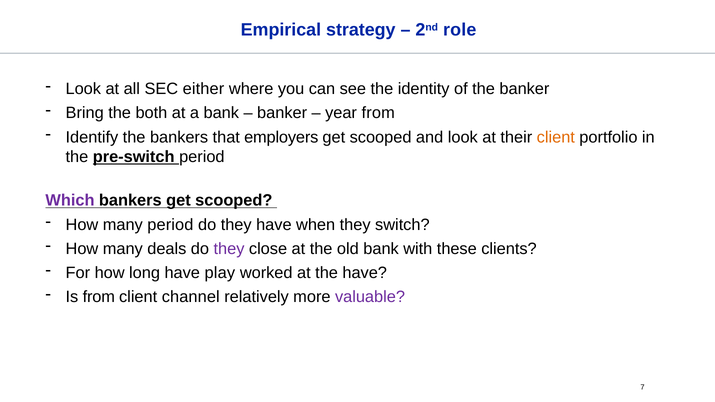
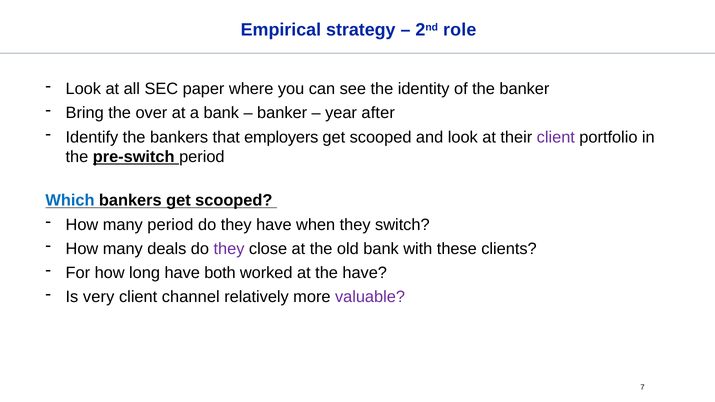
either: either -> paper
both: both -> over
year from: from -> after
client at (556, 137) colour: orange -> purple
Which colour: purple -> blue
play: play -> both
Is from: from -> very
